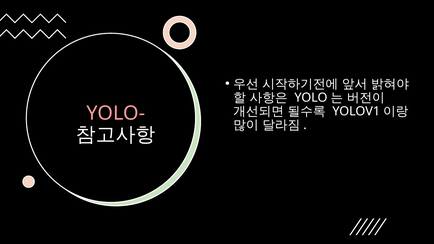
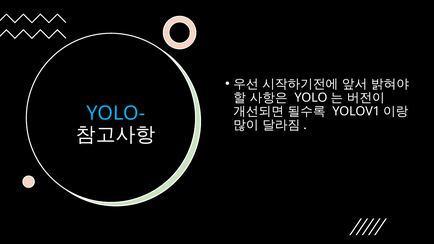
YOLO- colour: pink -> light blue
